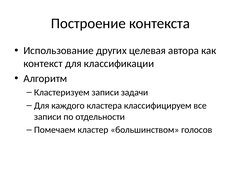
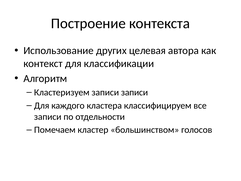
записи задачи: задачи -> записи
